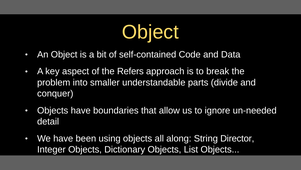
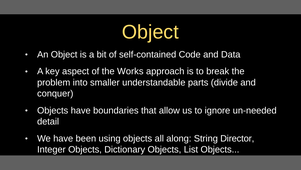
Refers: Refers -> Works
